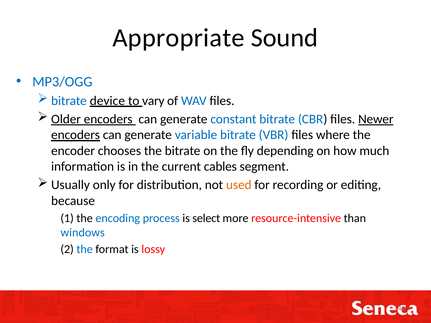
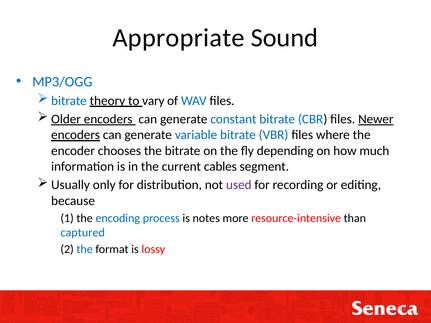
device: device -> theory
used colour: orange -> purple
select: select -> notes
windows: windows -> captured
